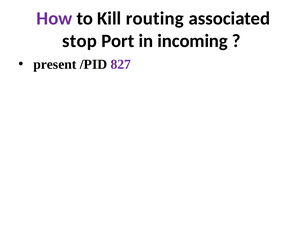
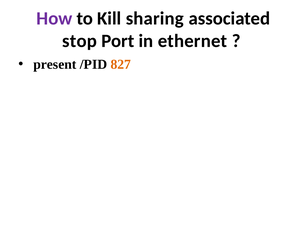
routing: routing -> sharing
incoming: incoming -> ethernet
827 colour: purple -> orange
